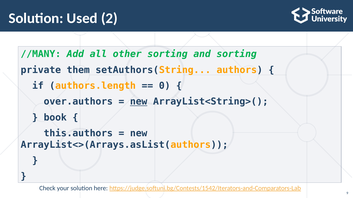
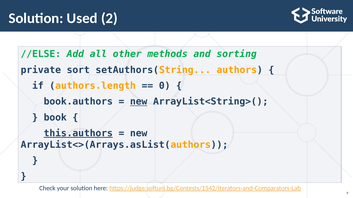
//MANY: //MANY -> //ELSE
other sorting: sorting -> methods
them: them -> sort
over.authors: over.authors -> book.authors
this.authors underline: none -> present
